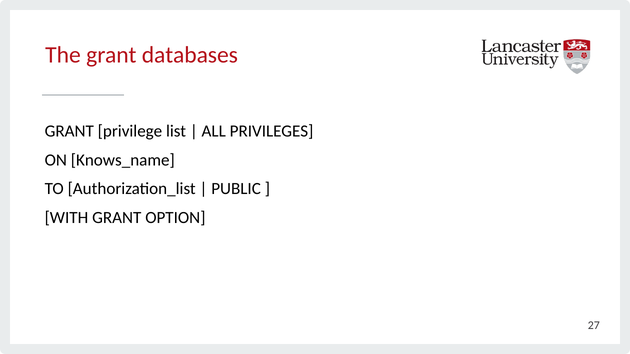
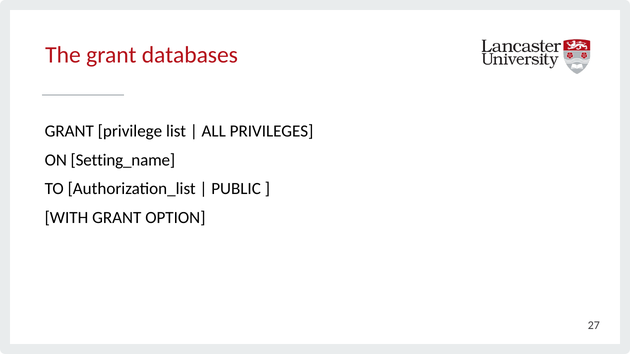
Knows_name: Knows_name -> Setting_name
